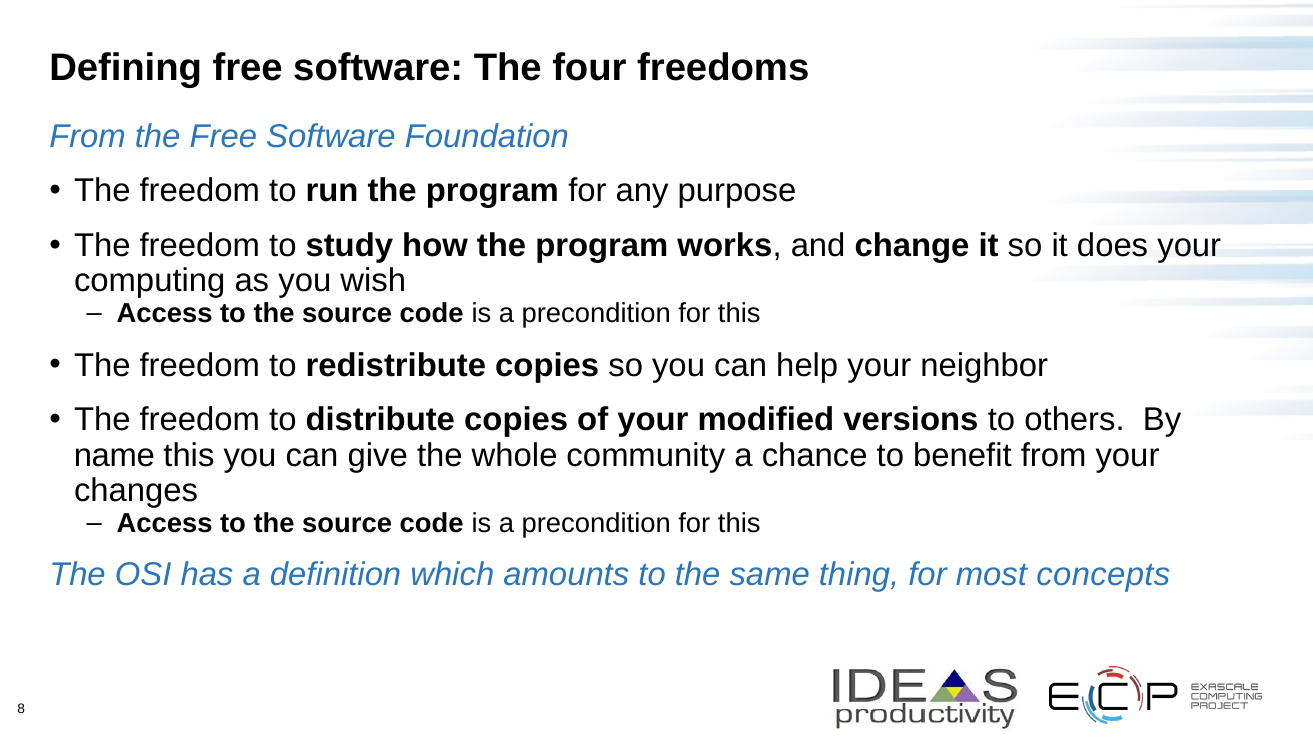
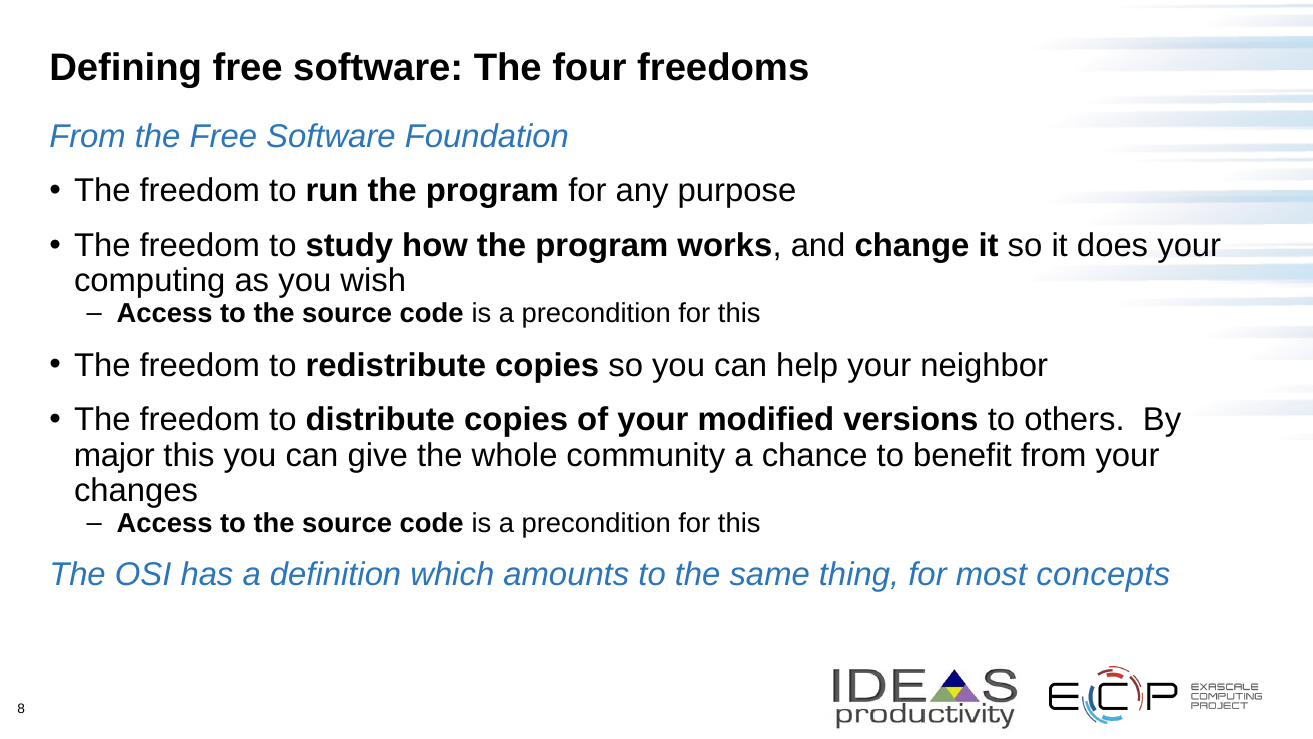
name: name -> major
